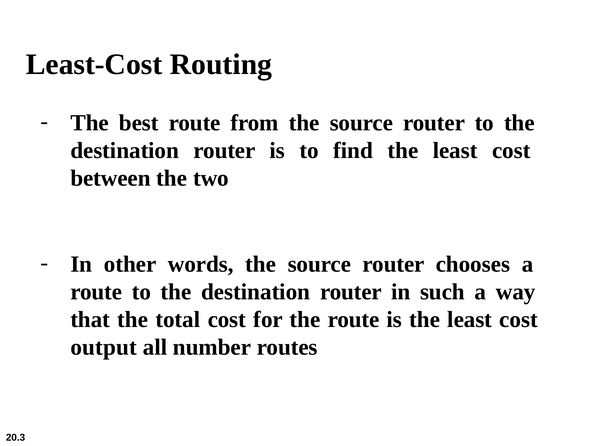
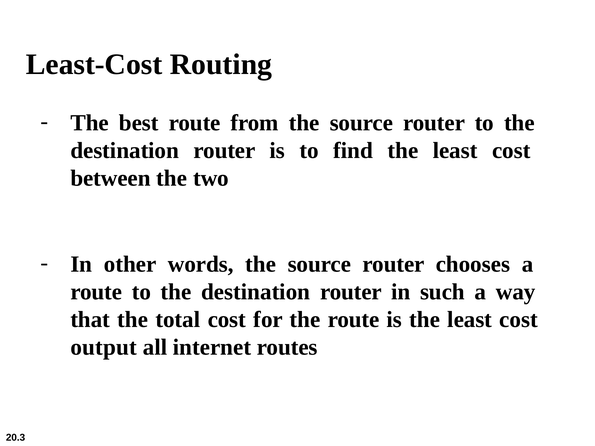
number: number -> internet
